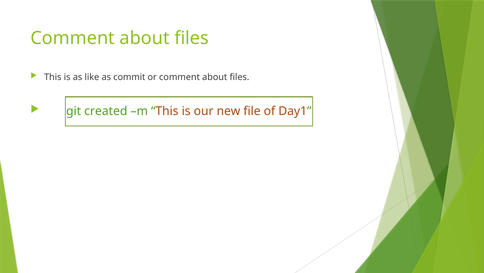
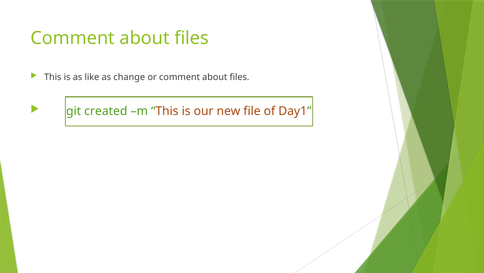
commit: commit -> change
